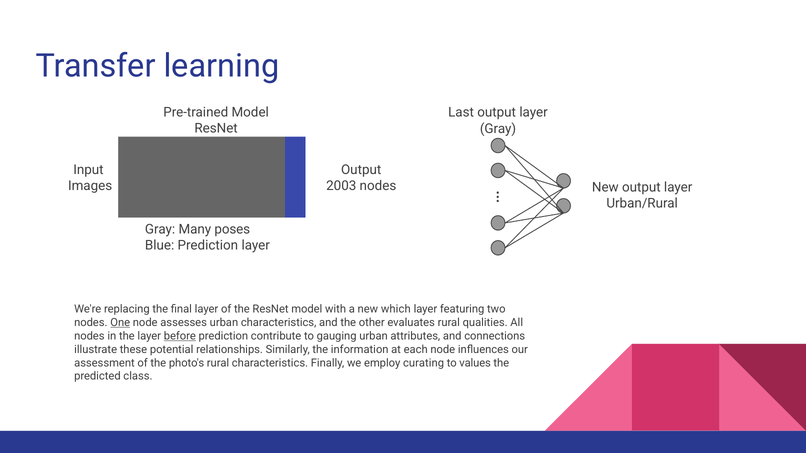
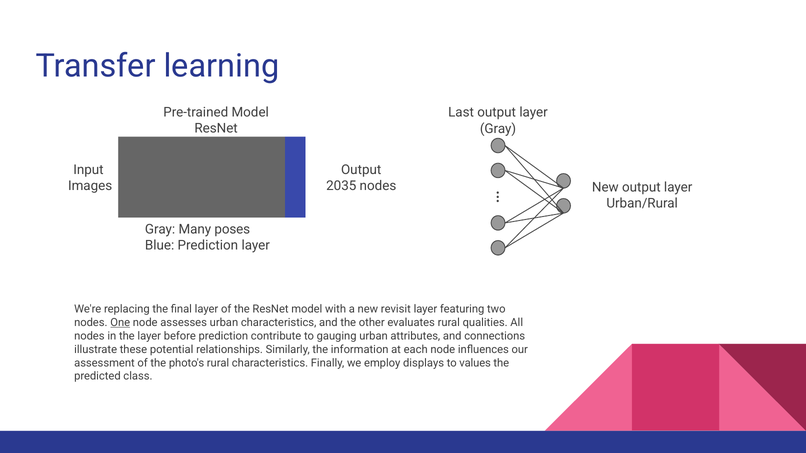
2003: 2003 -> 2035
which: which -> revisit
before underline: present -> none
curating: curating -> displays
